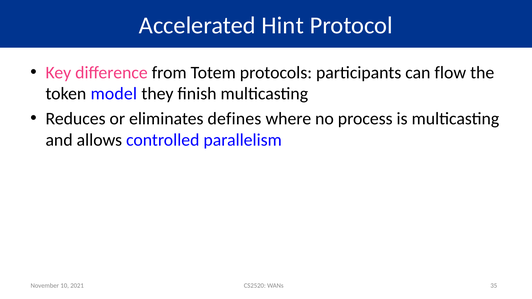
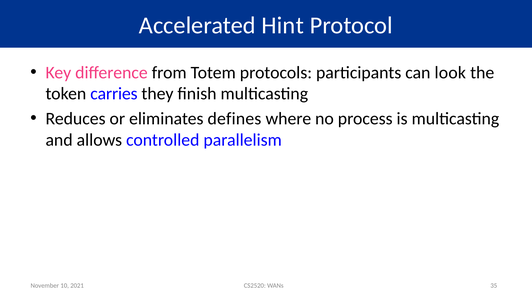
flow: flow -> look
model: model -> carries
